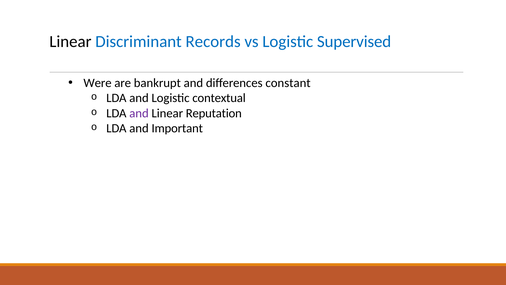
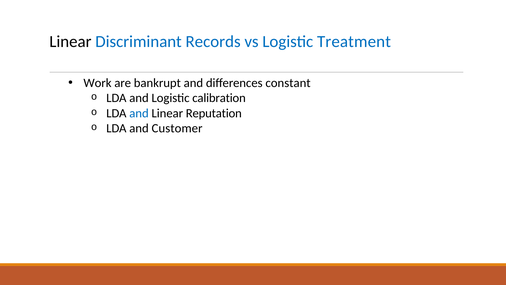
Supervised: Supervised -> Treatment
Were: Were -> Work
contextual: contextual -> calibration
and at (139, 113) colour: purple -> blue
Important: Important -> Customer
